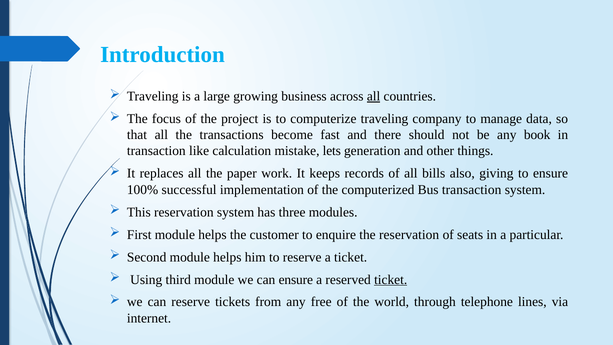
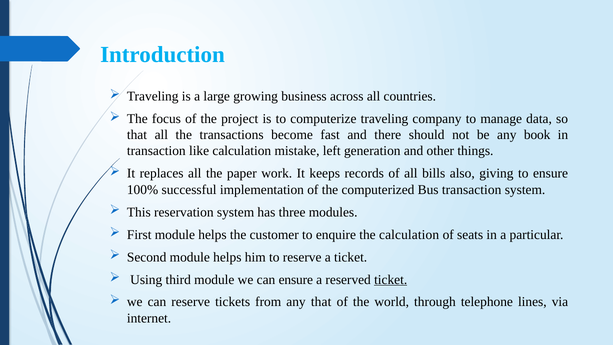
all at (374, 96) underline: present -> none
lets: lets -> left
the reservation: reservation -> calculation
any free: free -> that
